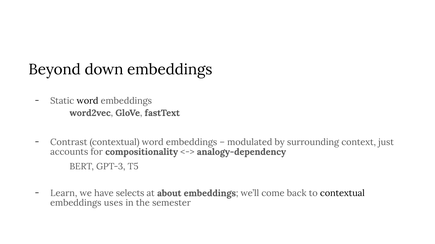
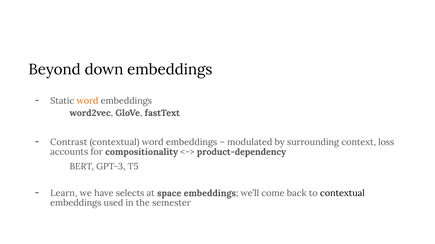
word at (88, 101) colour: black -> orange
just: just -> loss
analogy-dependency: analogy-dependency -> product-dependency
about: about -> space
uses: uses -> used
